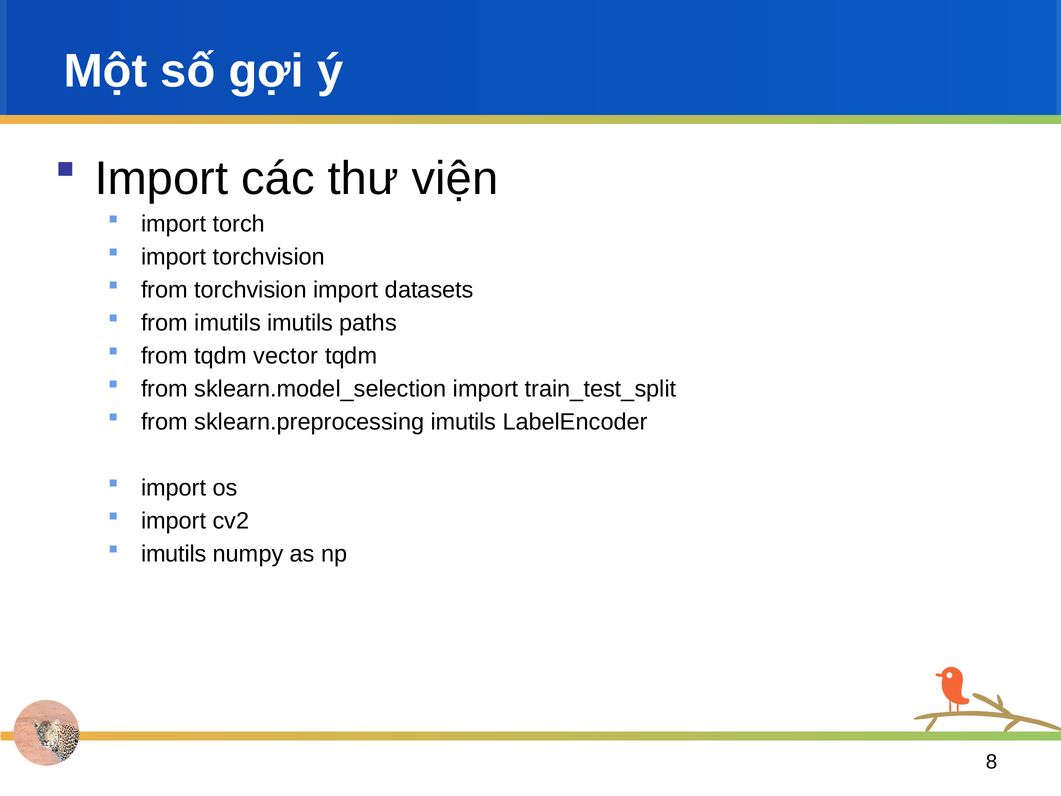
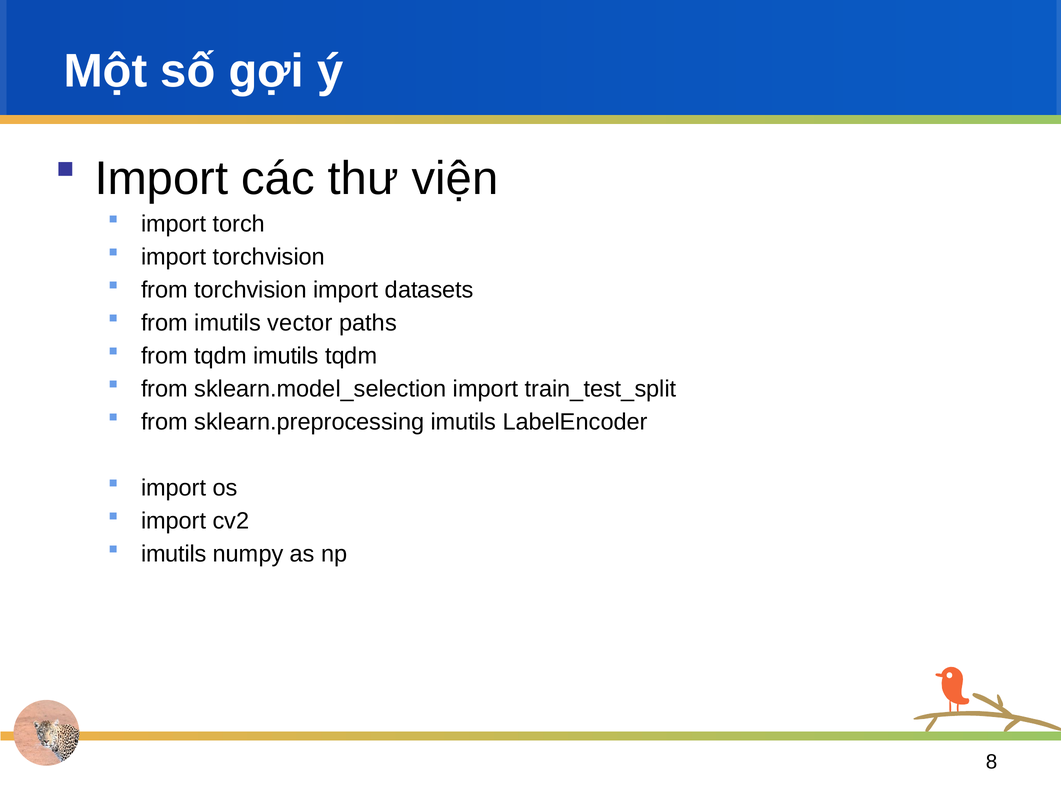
imutils imutils: imutils -> vector
tqdm vector: vector -> imutils
